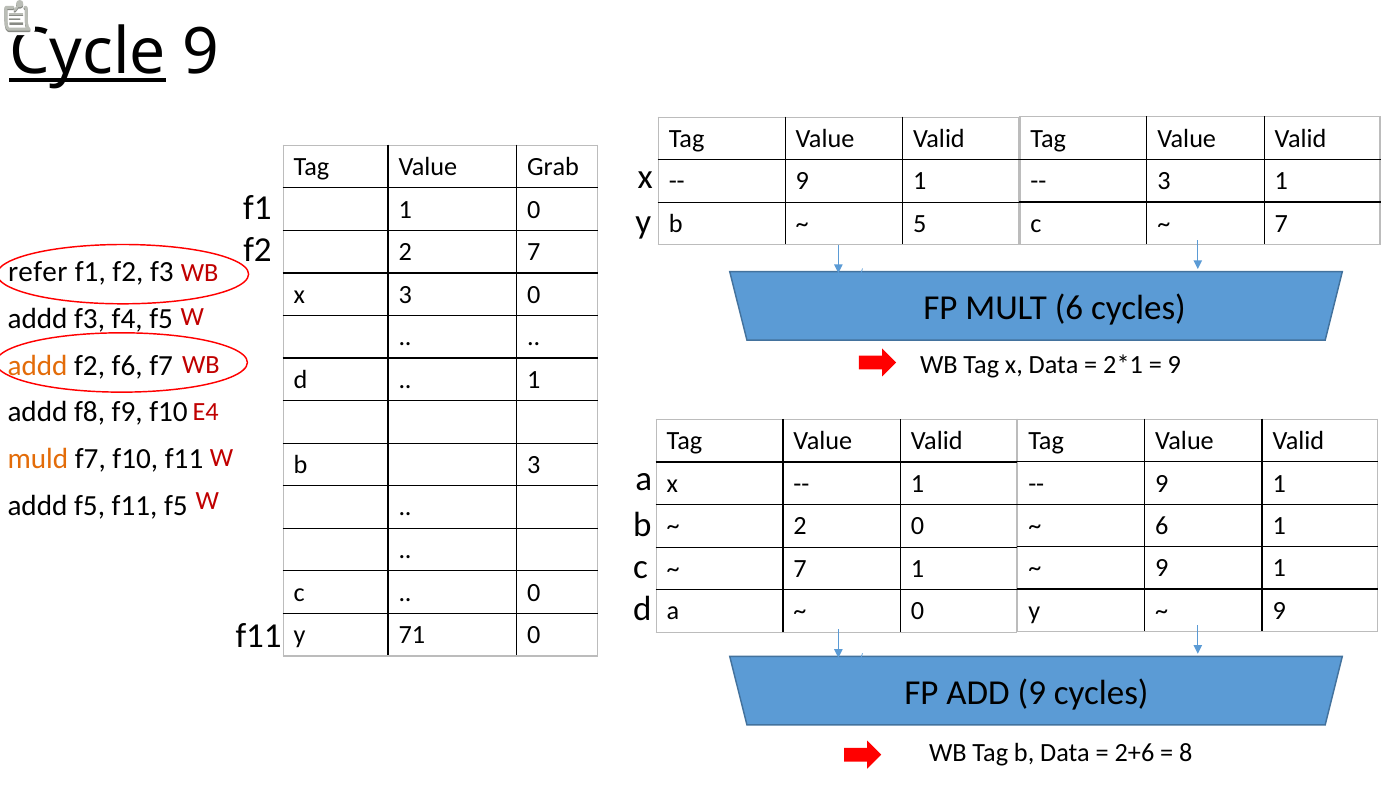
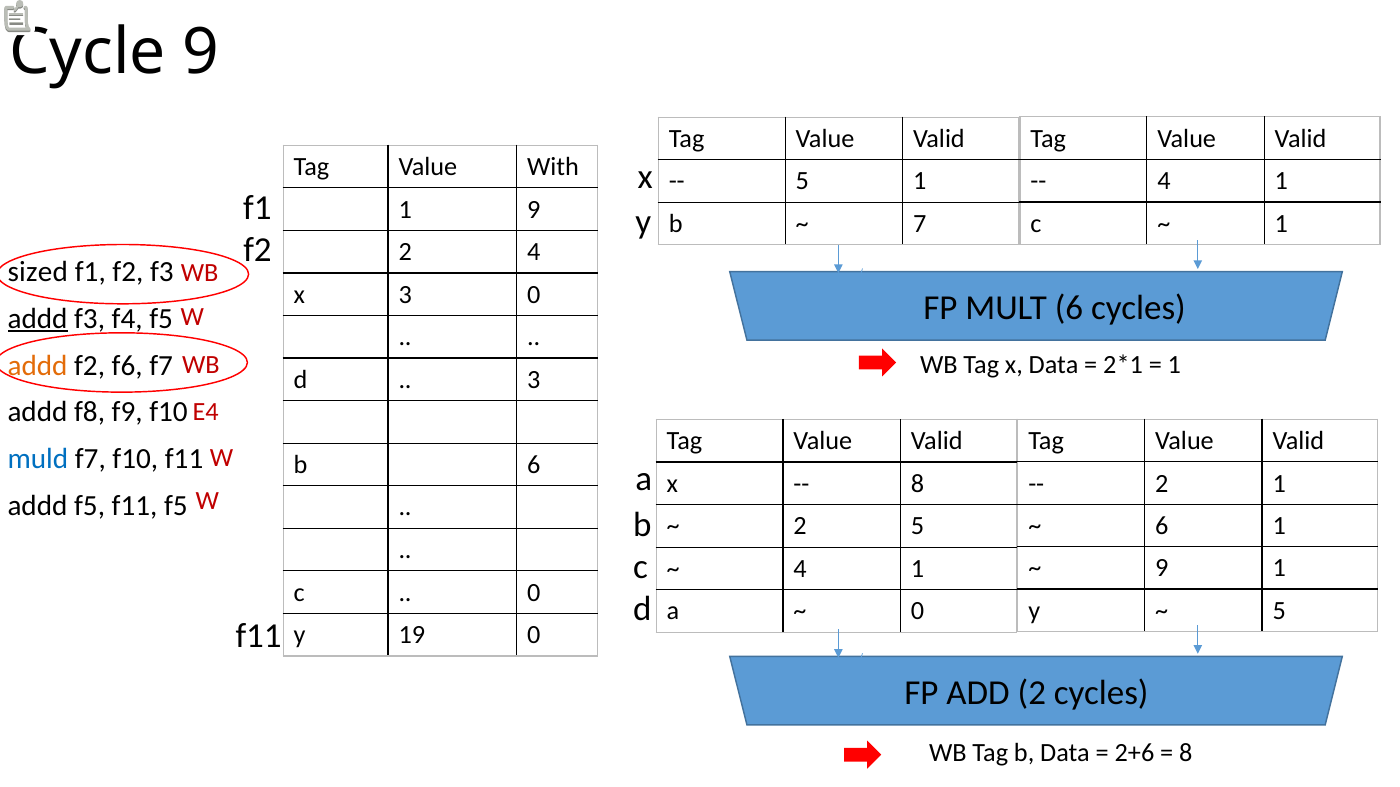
Cycle underline: present -> none
Grab: Grab -> With
3 at (1164, 181): 3 -> 4
9 at (802, 181): 9 -> 5
1 0: 0 -> 9
7 at (1281, 224): 7 -> 1
5: 5 -> 7
2 7: 7 -> 4
refer: refer -> sized
addd at (38, 319) underline: none -> present
9 at (1174, 365): 9 -> 1
1 at (534, 380): 1 -> 3
muld colour: orange -> blue
b 3: 3 -> 6
9 at (1162, 484): 9 -> 2
1 at (918, 484): 1 -> 8
2 0: 0 -> 5
7 at (800, 569): 7 -> 4
9 at (1279, 611): 9 -> 5
71: 71 -> 19
ADD 9: 9 -> 2
